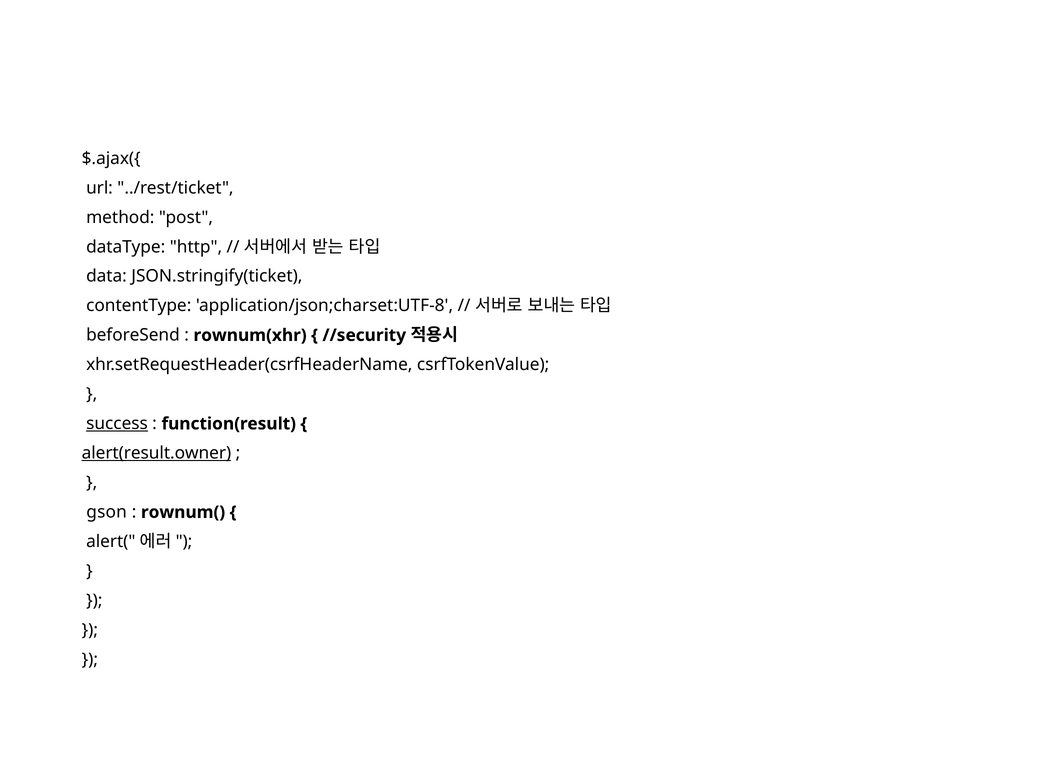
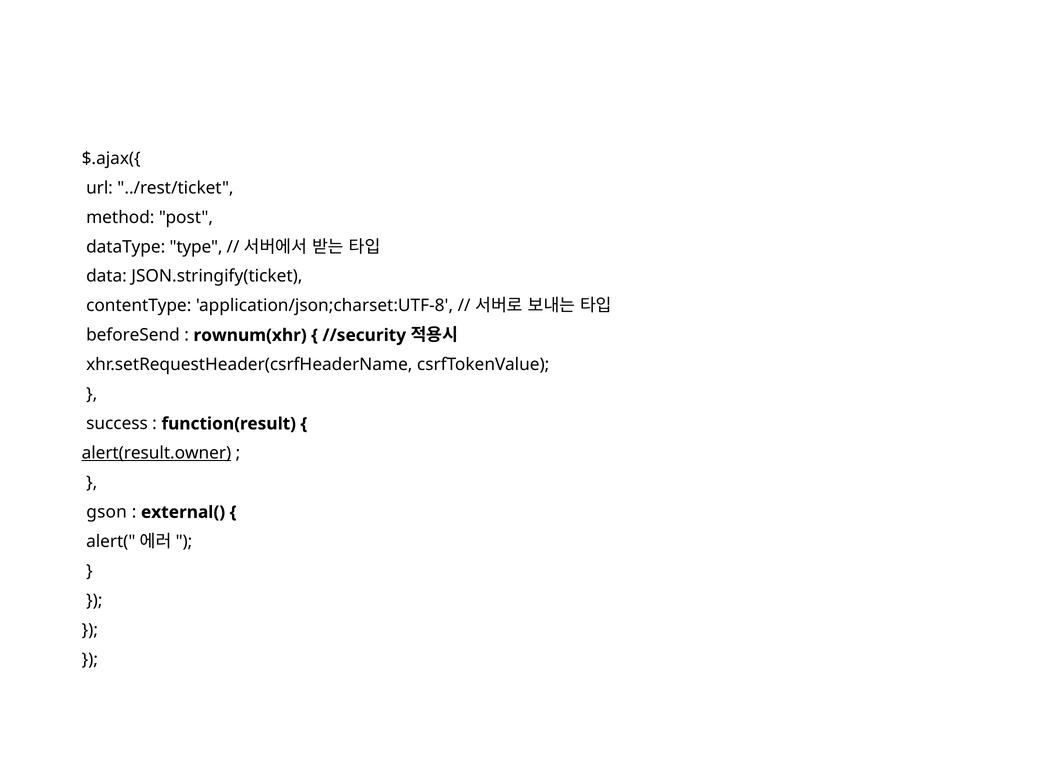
http: http -> type
success underline: present -> none
rownum(: rownum( -> external(
